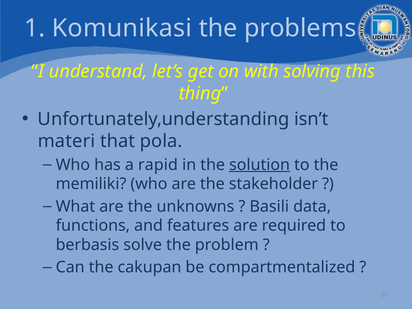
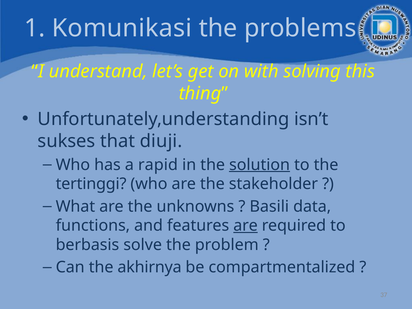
materi: materi -> sukses
pola: pola -> diuji
memiliki: memiliki -> tertinggi
are at (246, 226) underline: none -> present
cakupan: cakupan -> akhirnya
